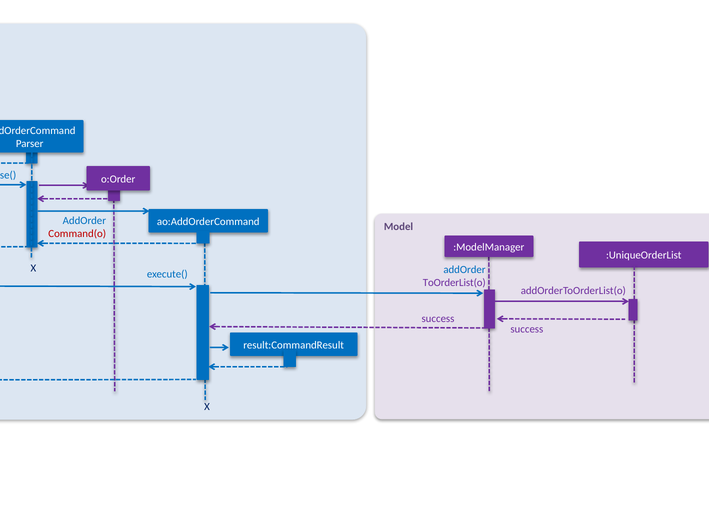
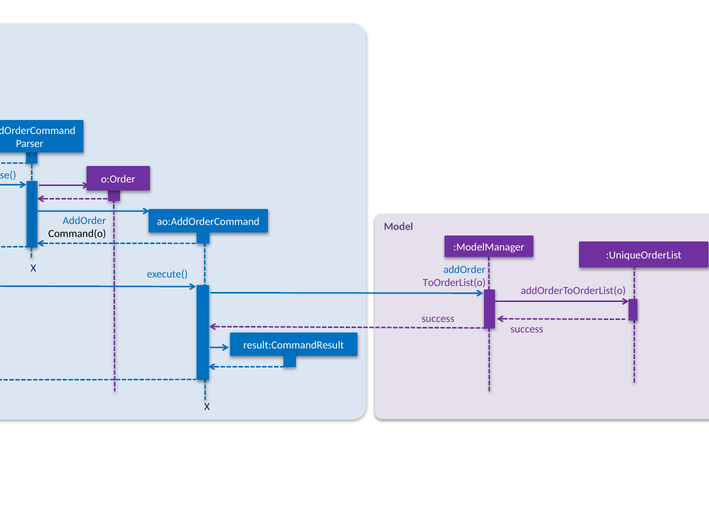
Command(o colour: red -> black
